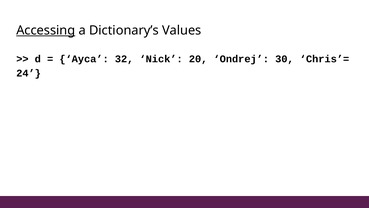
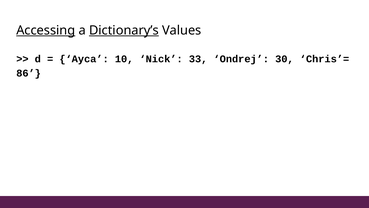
Dictionary’s underline: none -> present
32: 32 -> 10
20: 20 -> 33
24: 24 -> 86
